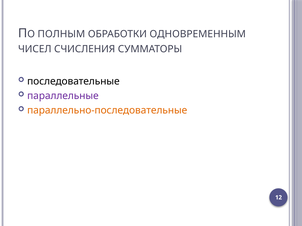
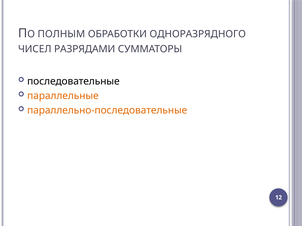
ОДНОВРЕМЕННЫМ: ОДНОВРЕМЕННЫМ -> ОДНОРАЗРЯДНОГО
СЧИСЛЕНИЯ: СЧИСЛЕНИЯ -> РАЗРЯДАМИ
параллельные colour: purple -> orange
